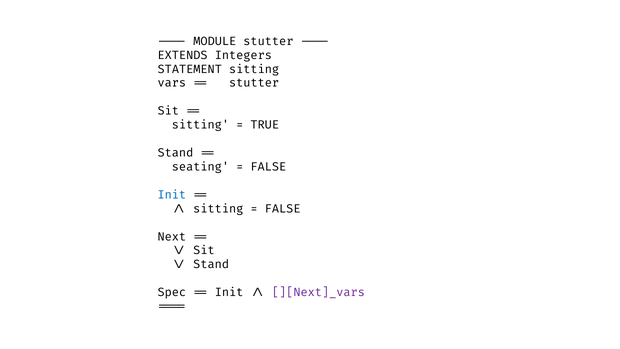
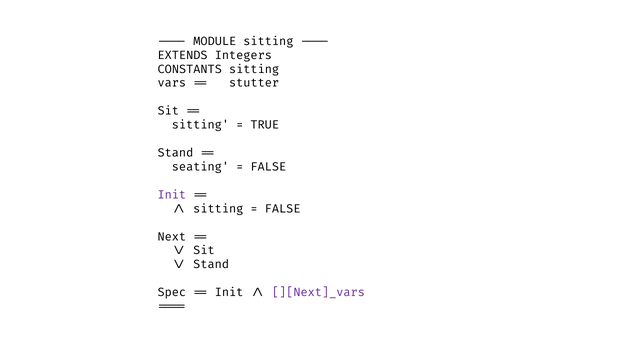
MODULE stutter: stutter -> sitting
STATEMENT: STATEMENT -> CONSTANTS
Init at (172, 195) colour: blue -> purple
